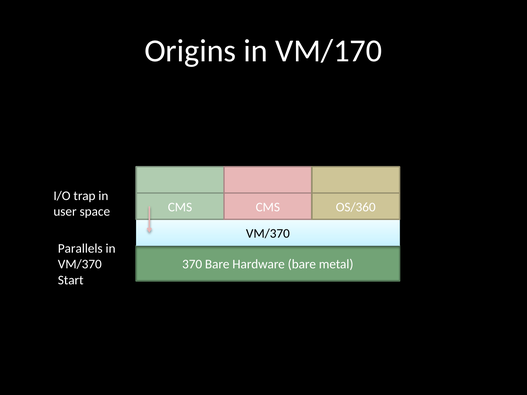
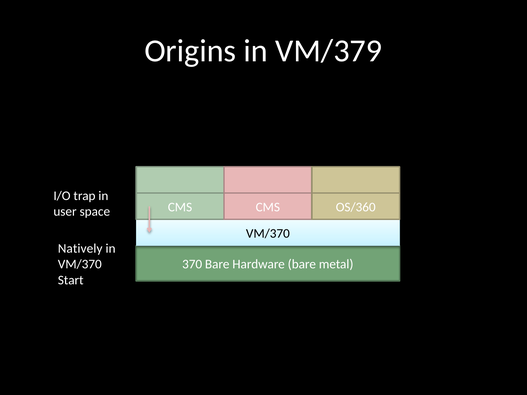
VM/170: VM/170 -> VM/379
Parallels: Parallels -> Natively
